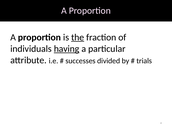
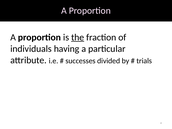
having underline: present -> none
